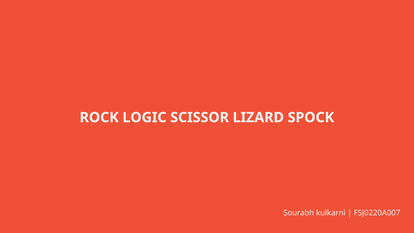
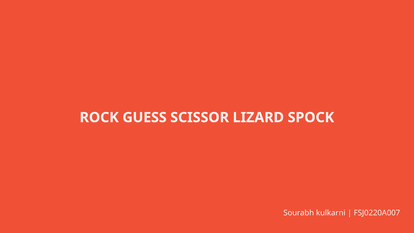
LOGIC: LOGIC -> GUESS
